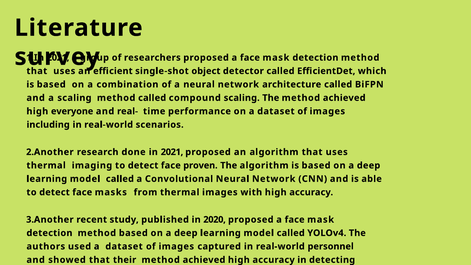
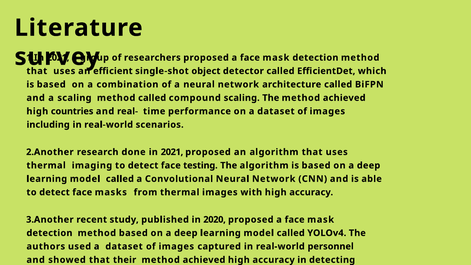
everyone: everyone -> countries
proven: proven -> testing
